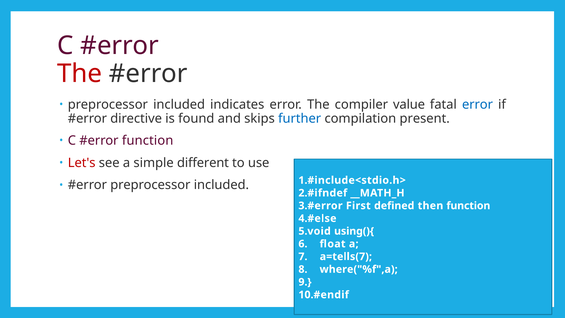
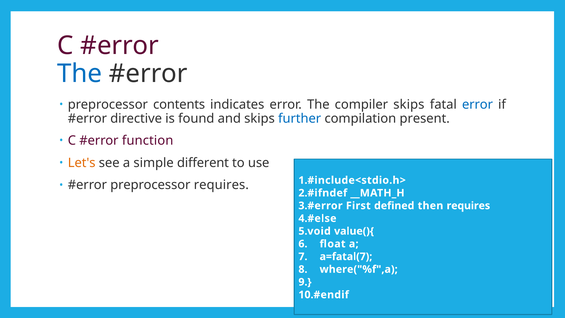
The at (80, 73) colour: red -> blue
included at (179, 104): included -> contents
compiler value: value -> skips
Let's colour: red -> orange
included at (221, 185): included -> requires
then function: function -> requires
using(){: using(){ -> value(){
a=tells(7: a=tells(7 -> a=fatal(7
